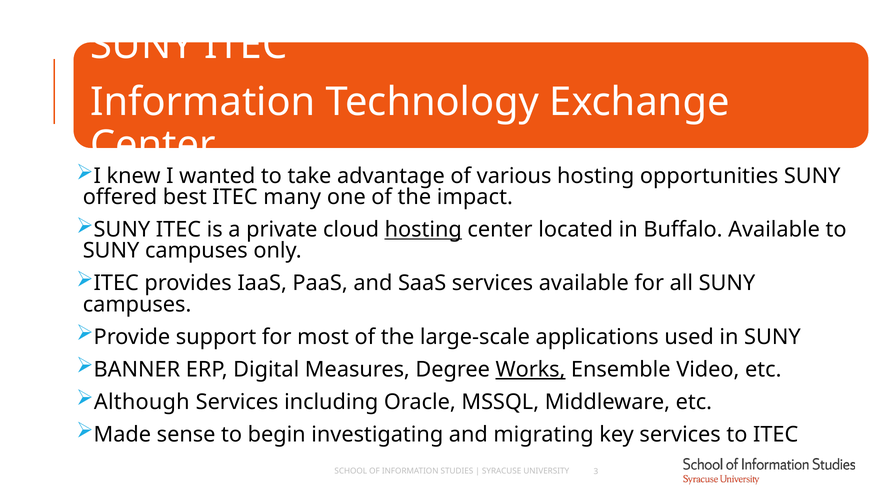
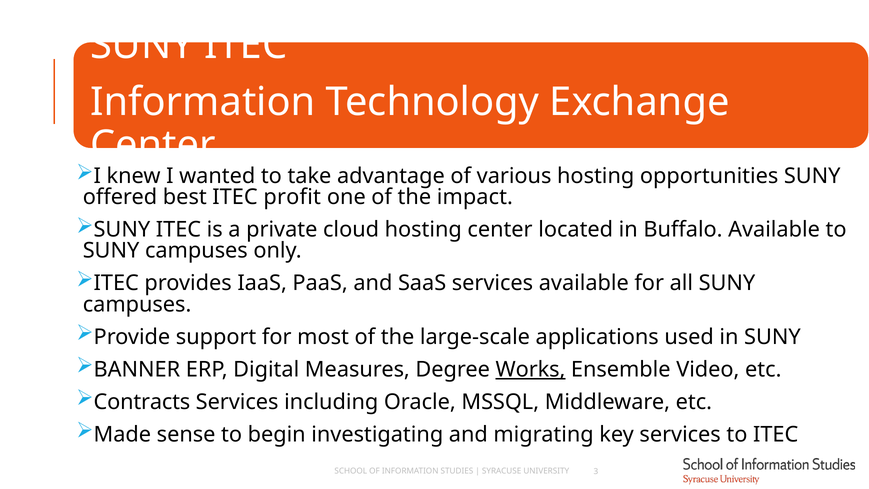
many: many -> profit
hosting at (423, 230) underline: present -> none
Although: Although -> Contracts
